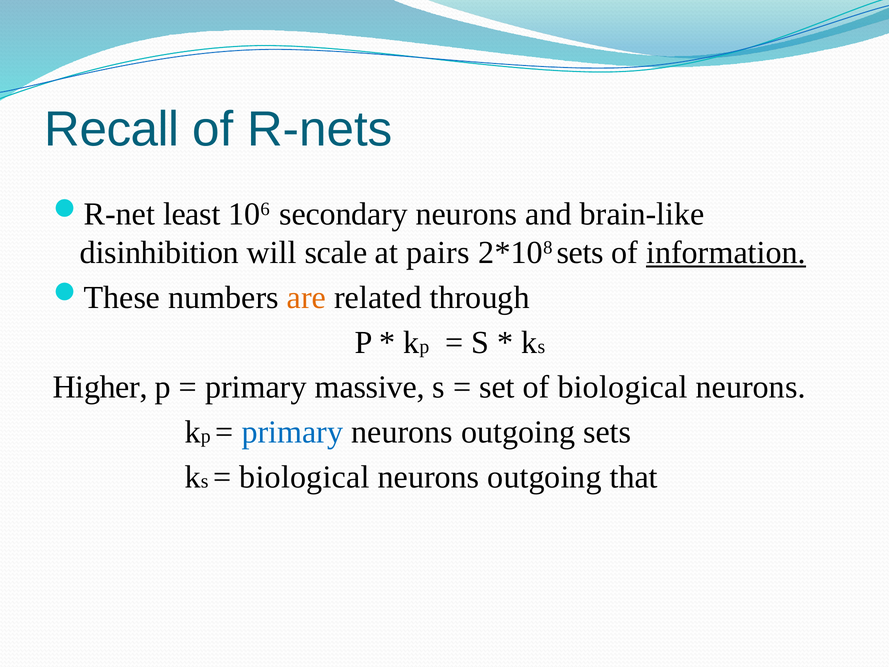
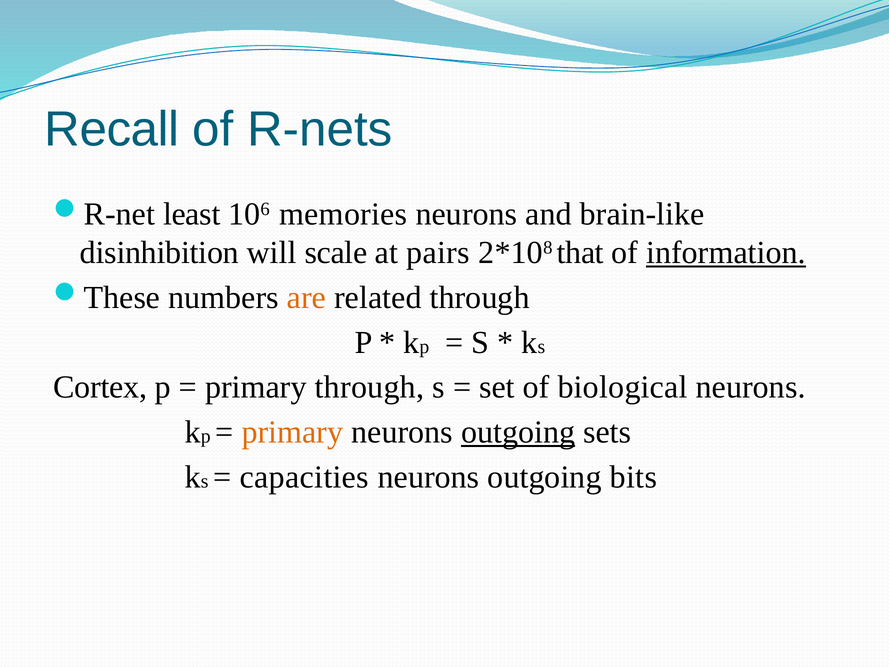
secondary: secondary -> memories
sets at (580, 253): sets -> that
Higher: Higher -> Cortex
primary massive: massive -> through
primary at (292, 432) colour: blue -> orange
outgoing at (518, 432) underline: none -> present
biological at (304, 477): biological -> capacities
that: that -> bits
